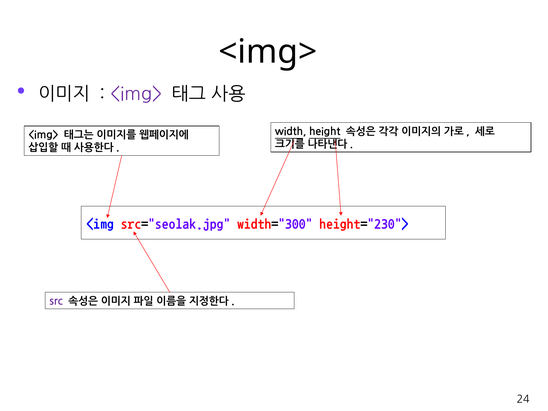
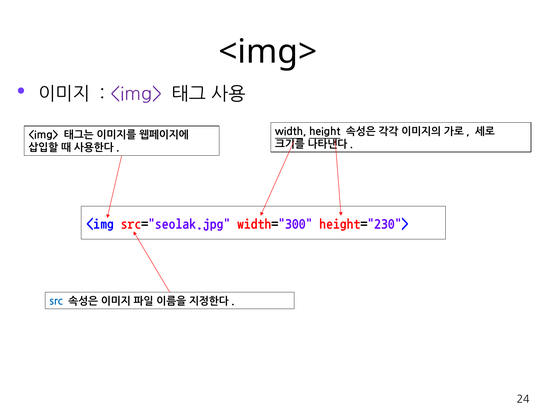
src colour: purple -> blue
